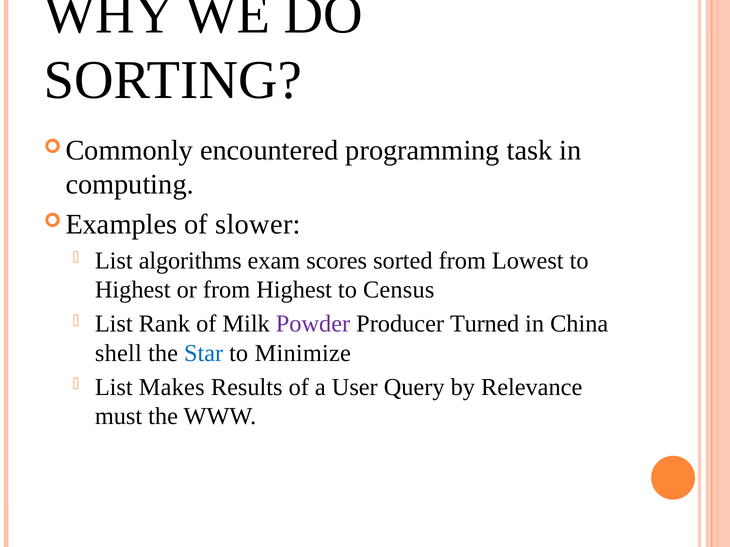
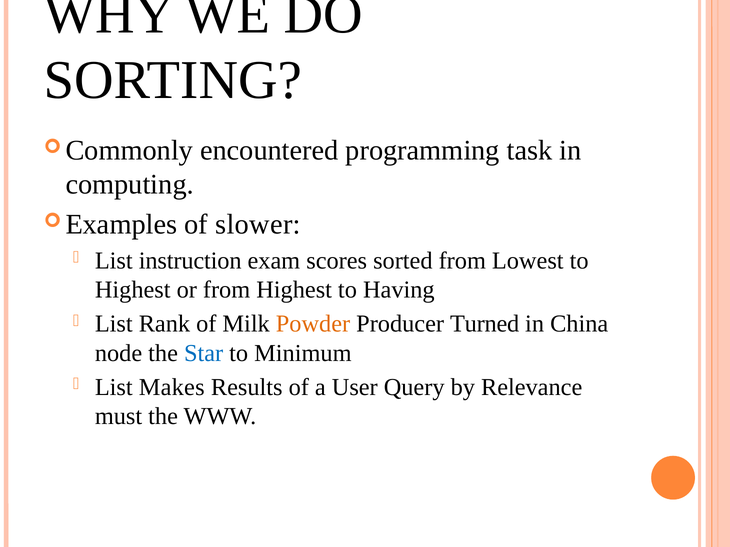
algorithms: algorithms -> instruction
Census: Census -> Having
Powder colour: purple -> orange
shell: shell -> node
Minimize: Minimize -> Minimum
